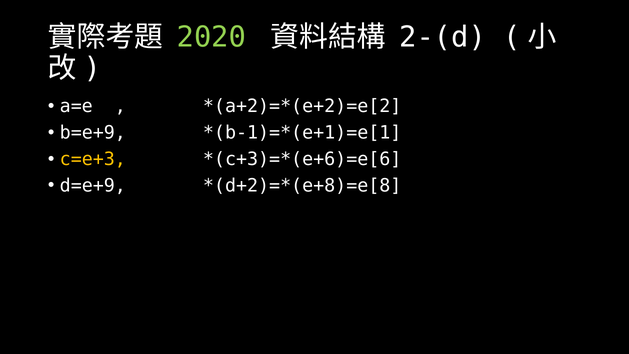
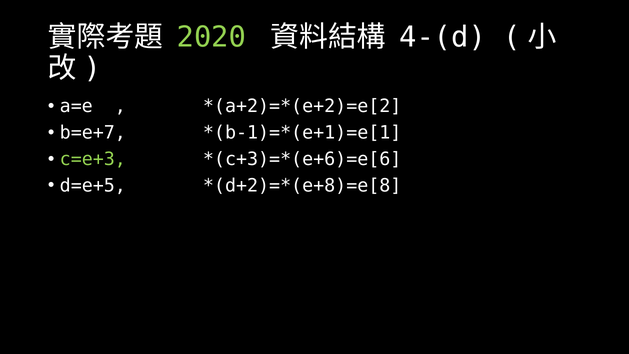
2-(d: 2-(d -> 4-(d
b=e+9: b=e+9 -> b=e+7
c=e+3 colour: yellow -> light green
d=e+9: d=e+9 -> d=e+5
